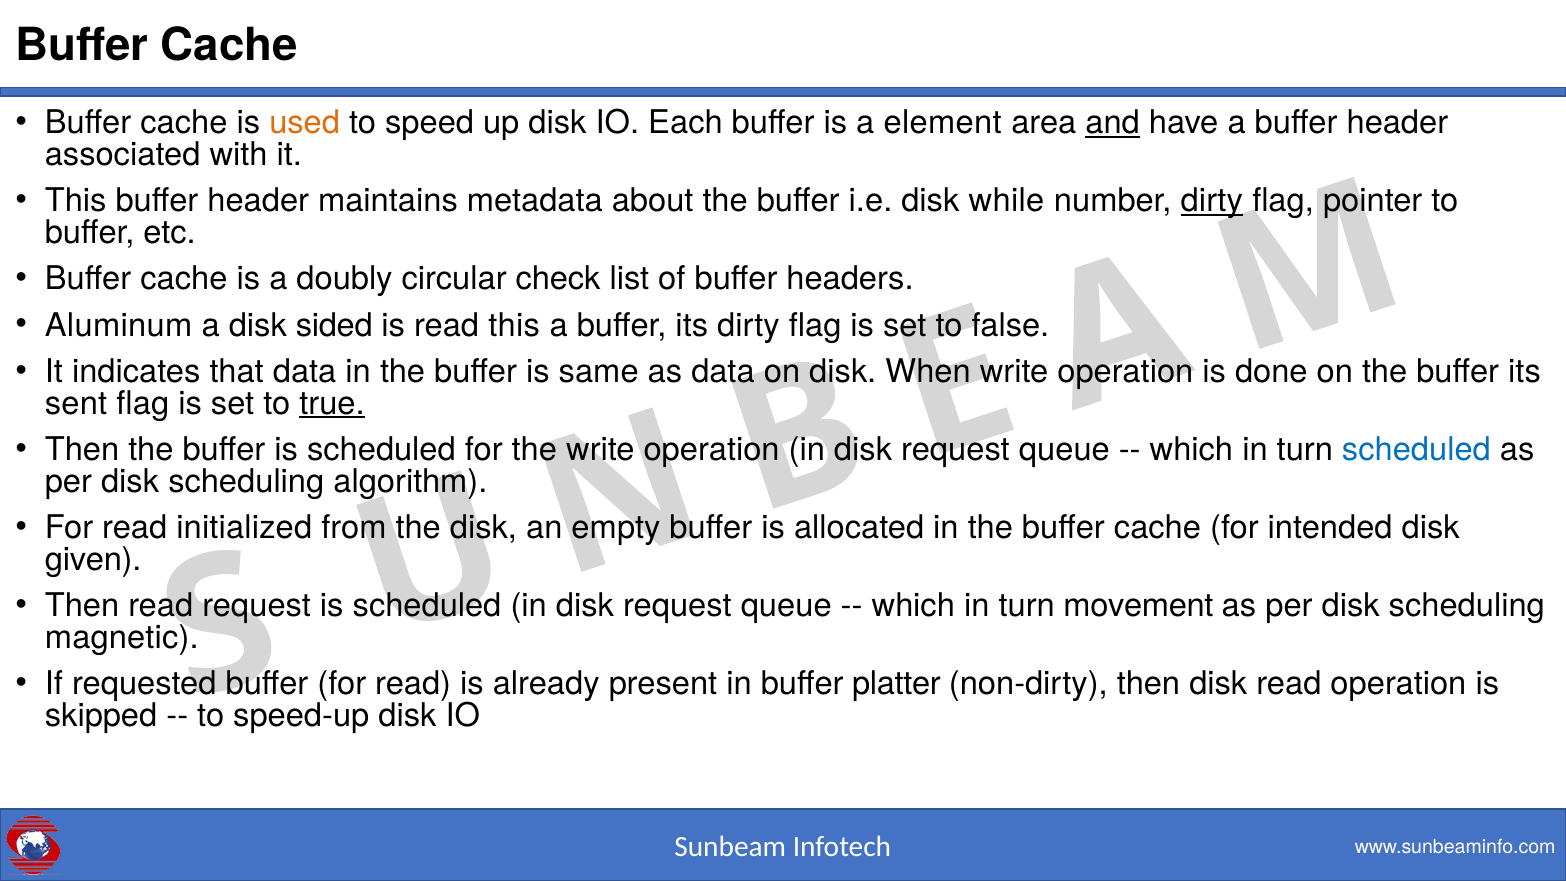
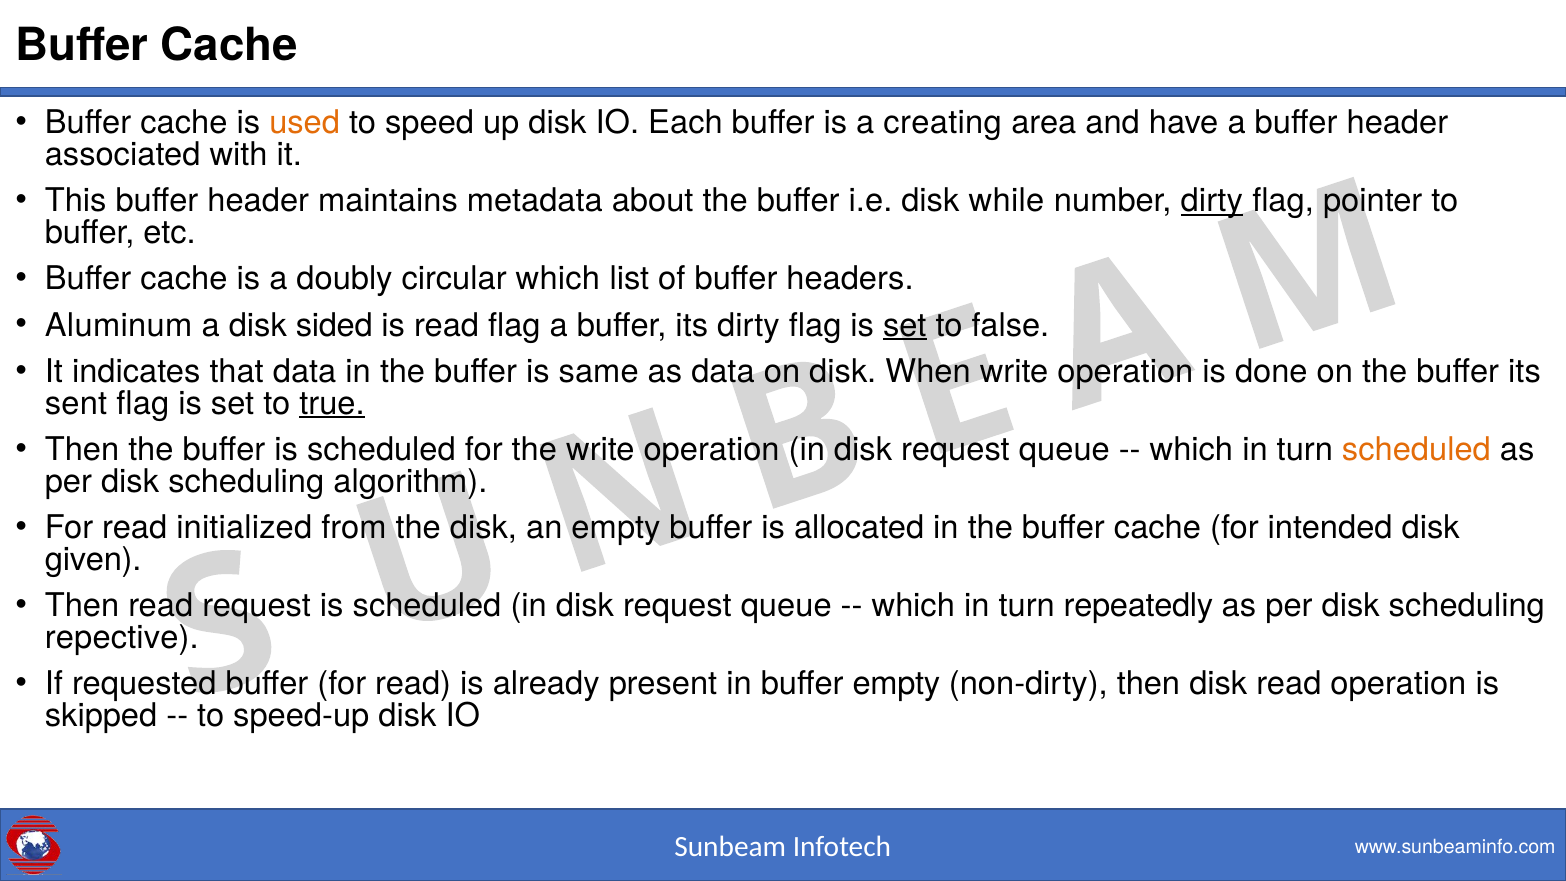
element: element -> creating
and underline: present -> none
circular check: check -> which
read this: this -> flag
set at (905, 325) underline: none -> present
scheduled at (1416, 450) colour: blue -> orange
movement: movement -> repeatedly
magnetic: magnetic -> repective
buffer platter: platter -> empty
